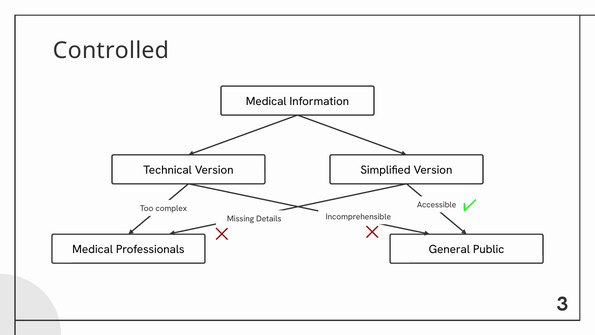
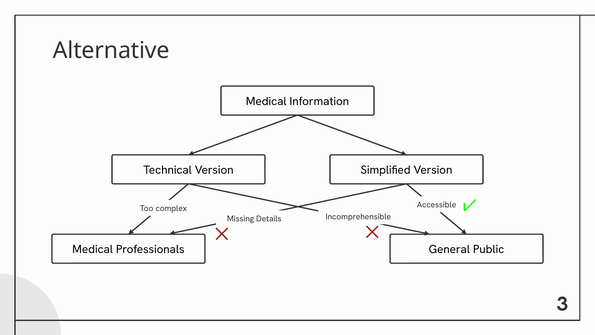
Controlled: Controlled -> Alternative
